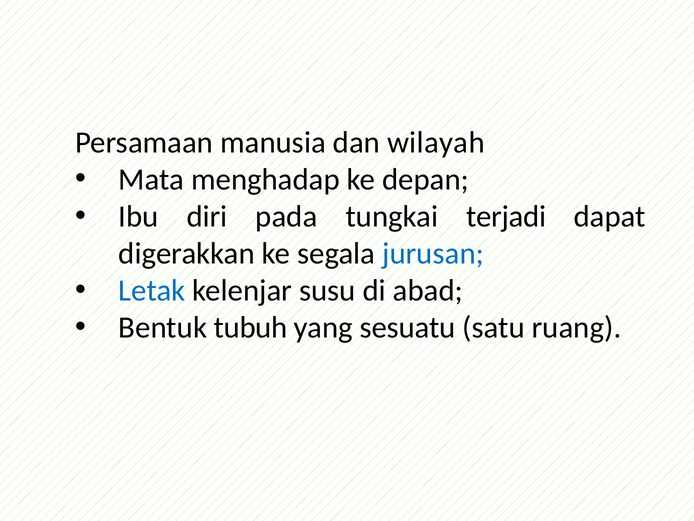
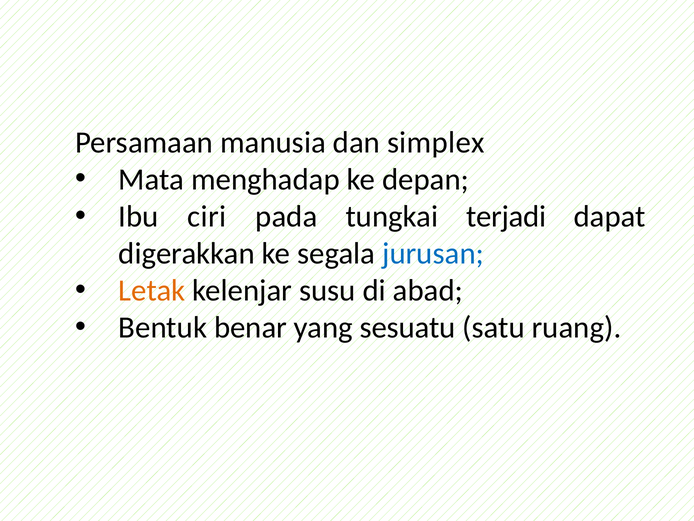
wilayah: wilayah -> simplex
diri: diri -> ciri
Letak colour: blue -> orange
tubuh: tubuh -> benar
